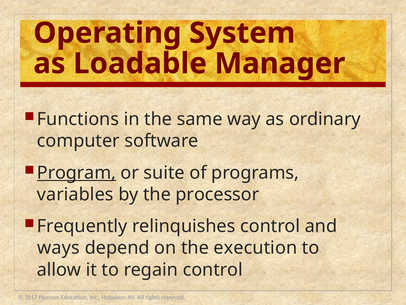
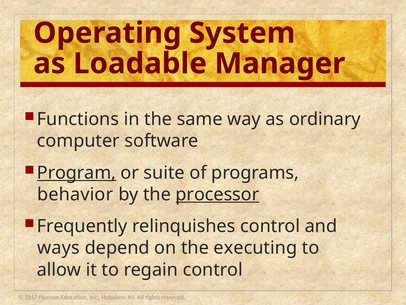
variables: variables -> behavior
processor underline: none -> present
execution: execution -> executing
